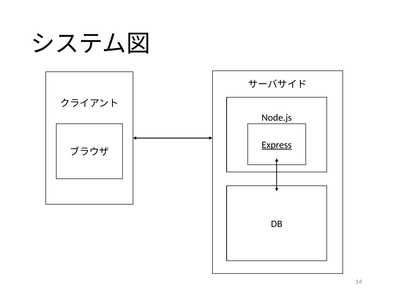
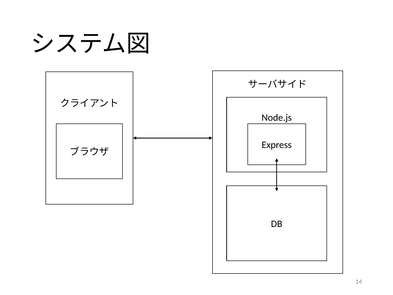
Express underline: present -> none
